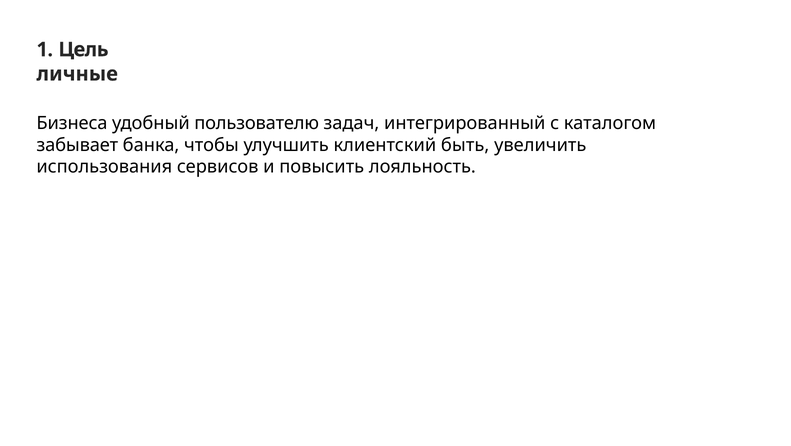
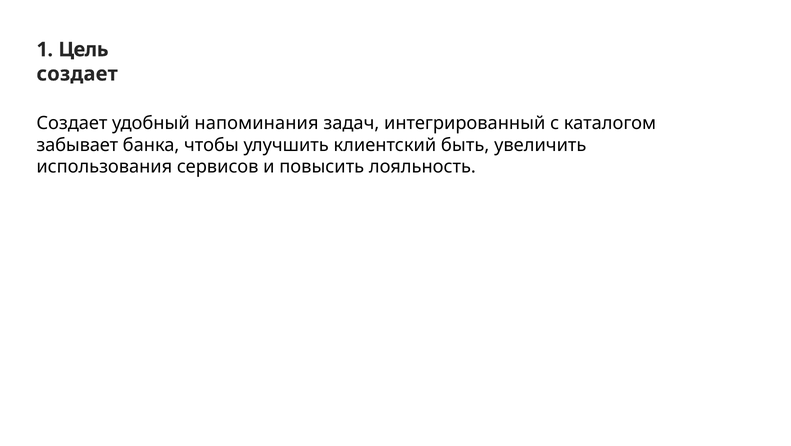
личные at (77, 74): личные -> создает
Бизнеса at (72, 123): Бизнеса -> Создает
пользователю: пользователю -> напоминания
